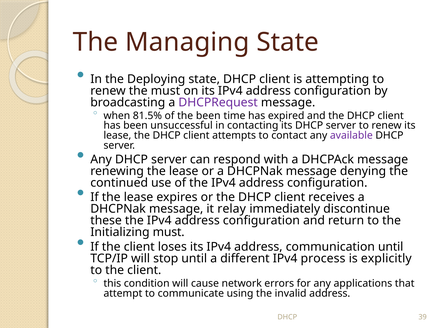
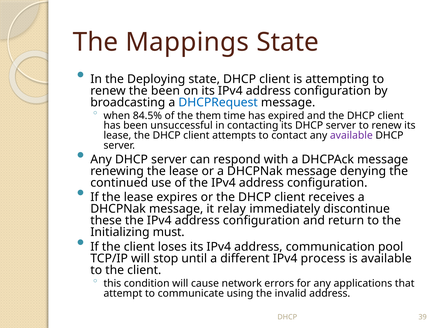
Managing: Managing -> Mappings
the must: must -> been
DHCPRequest colour: purple -> blue
81.5%: 81.5% -> 84.5%
the been: been -> them
communication until: until -> pool
is explicitly: explicitly -> available
